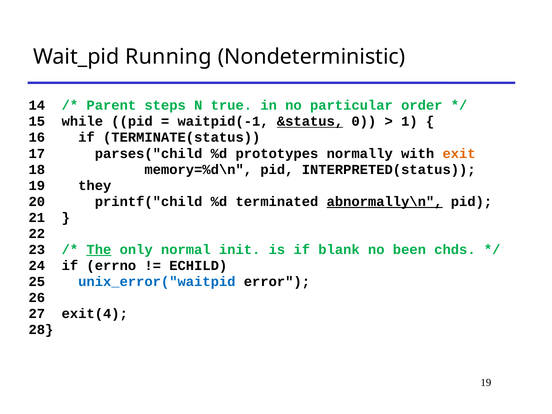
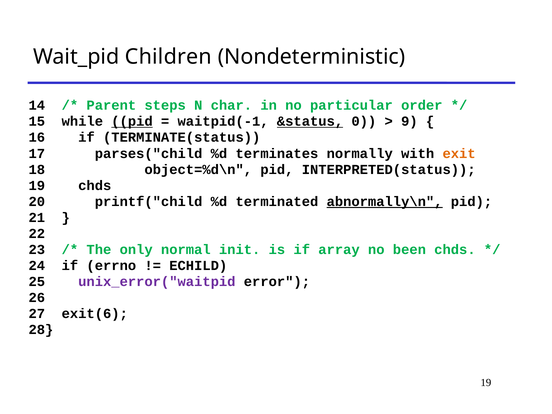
Running: Running -> Children
true: true -> char
pid at (132, 121) underline: none -> present
1: 1 -> 9
prototypes: prototypes -> terminates
memory=%d\n: memory=%d\n -> object=%d\n
19 they: they -> chds
The underline: present -> none
blank: blank -> array
unix_error("waitpid colour: blue -> purple
exit(4: exit(4 -> exit(6
